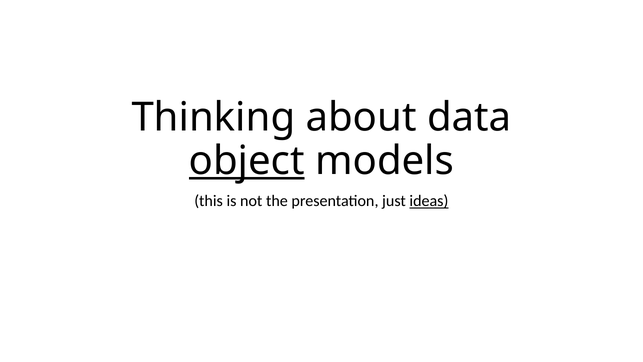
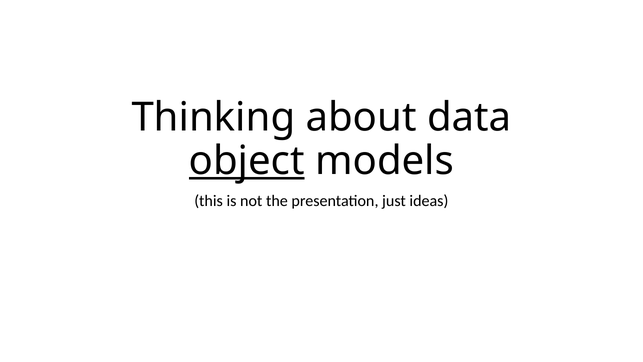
ideas underline: present -> none
